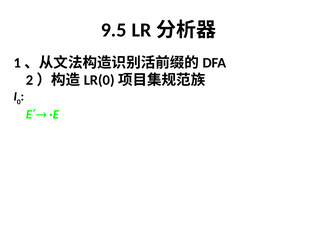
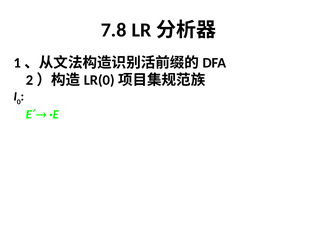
9.5: 9.5 -> 7.8
